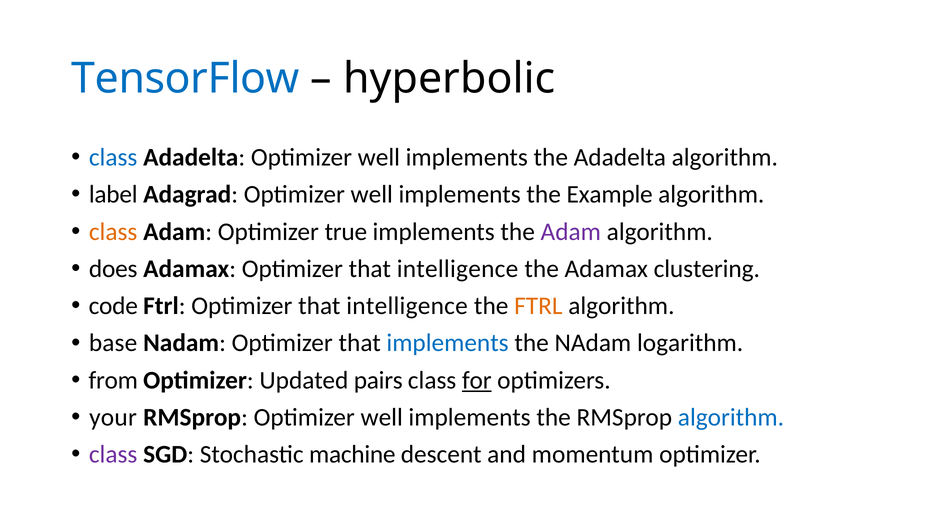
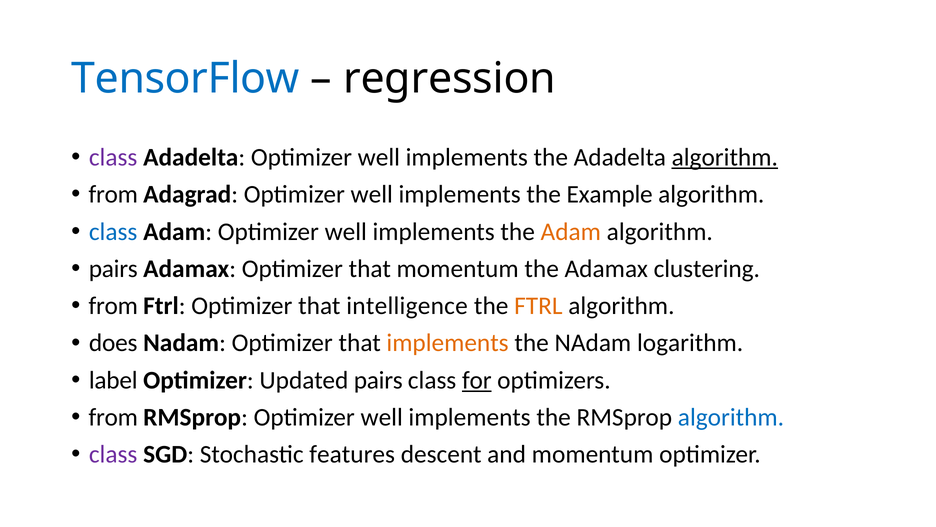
hyperbolic: hyperbolic -> regression
class at (113, 157) colour: blue -> purple
algorithm at (725, 157) underline: none -> present
label at (113, 194): label -> from
class at (113, 231) colour: orange -> blue
Adam Optimizer true: true -> well
Adam at (571, 231) colour: purple -> orange
does at (113, 269): does -> pairs
Adamax Optimizer that intelligence: intelligence -> momentum
code at (113, 306): code -> from
base: base -> does
implements at (448, 343) colour: blue -> orange
from: from -> label
your at (113, 417): your -> from
machine: machine -> features
